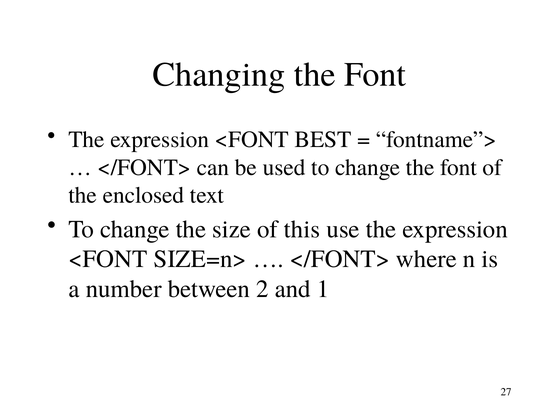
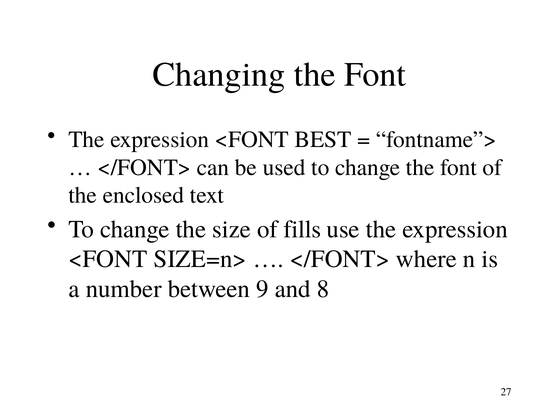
this: this -> fills
2: 2 -> 9
1: 1 -> 8
